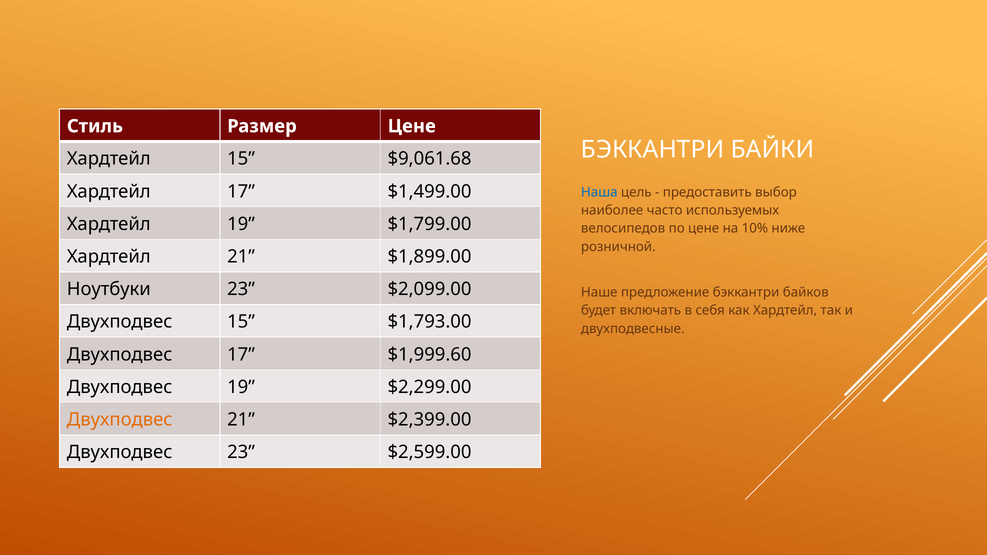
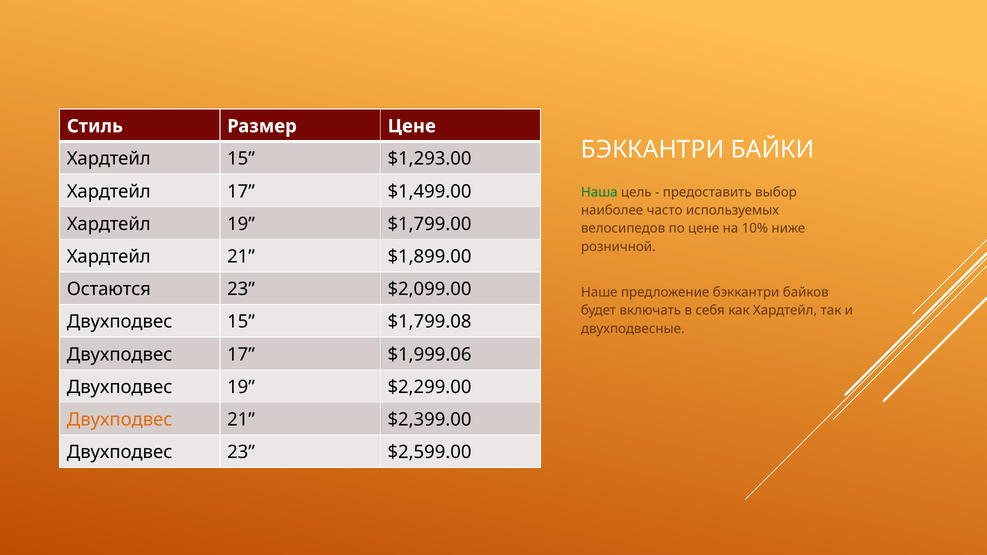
$9,061.68: $9,061.68 -> $1,293.00
Наша colour: blue -> green
Ноутбуки: Ноутбуки -> Остаются
$1,793.00: $1,793.00 -> $1,799.08
$1,999.60: $1,999.60 -> $1,999.06
